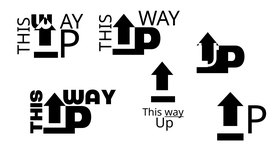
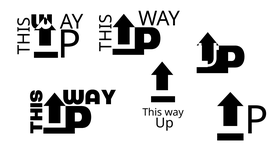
way at (174, 112) underline: present -> none
